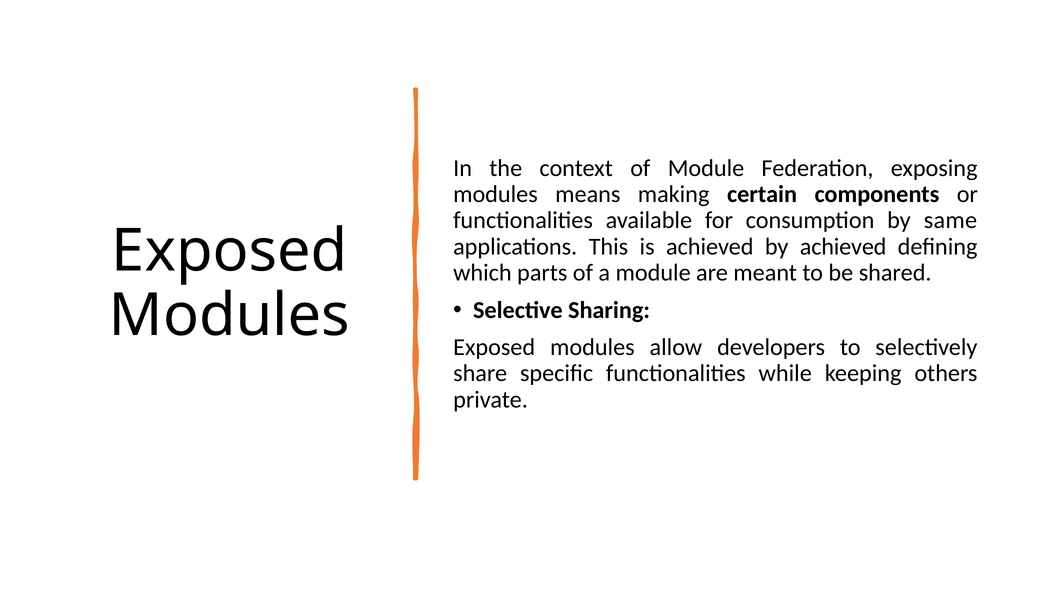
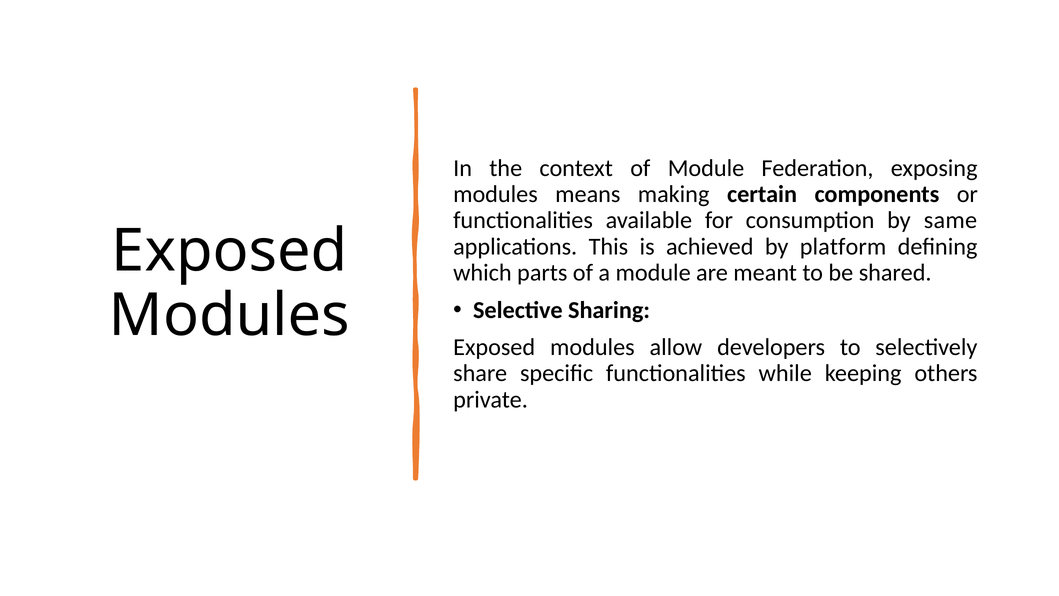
by achieved: achieved -> platform
